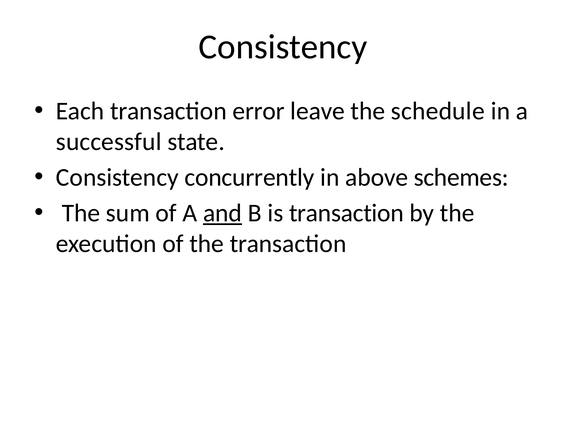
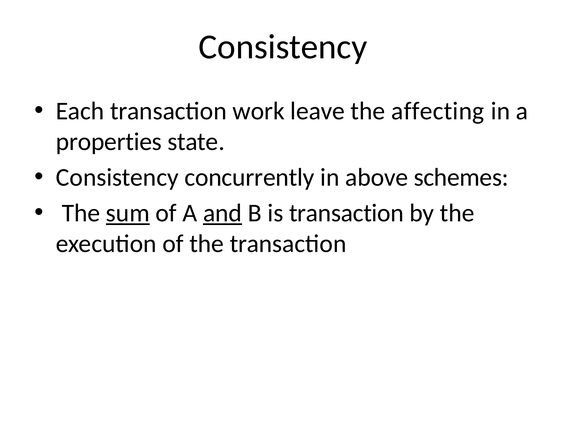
error: error -> work
schedule: schedule -> affecting
successful: successful -> properties
sum underline: none -> present
